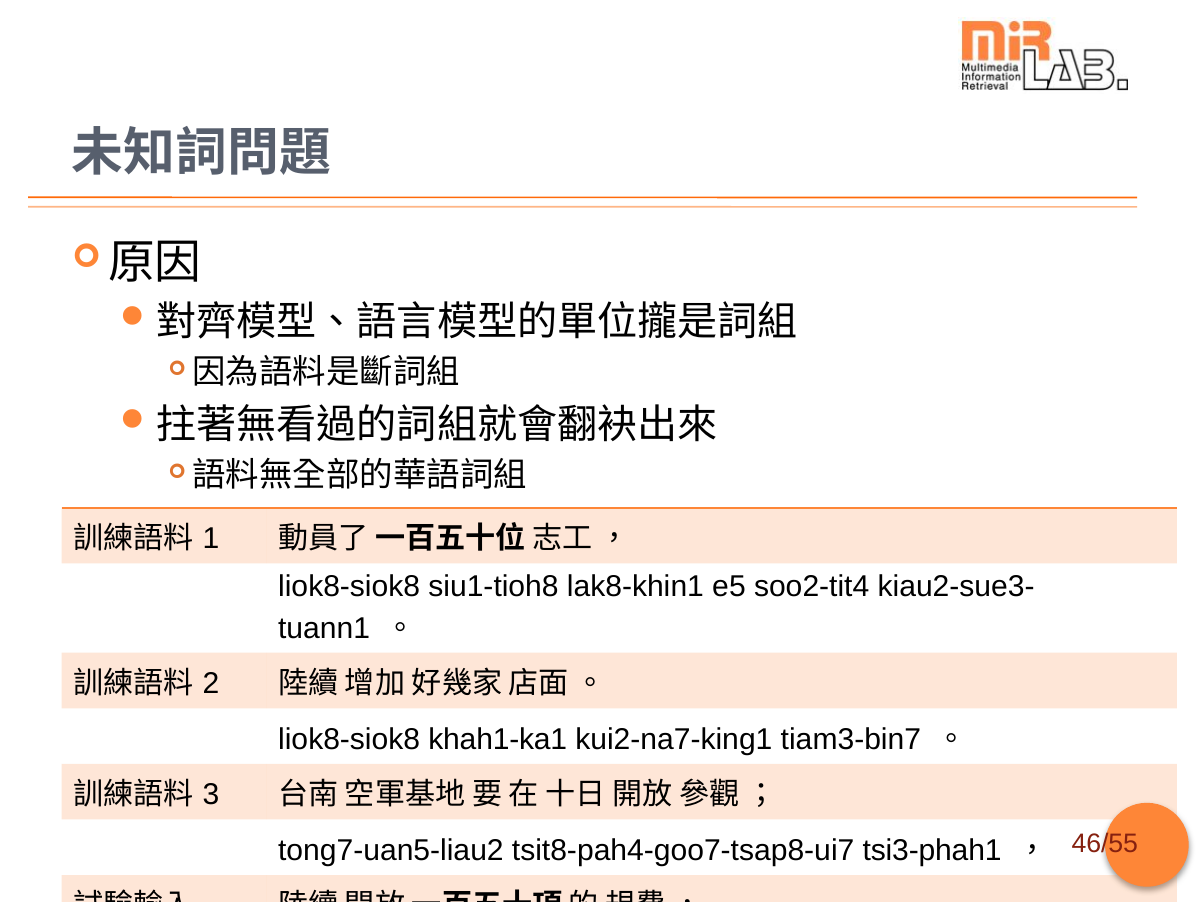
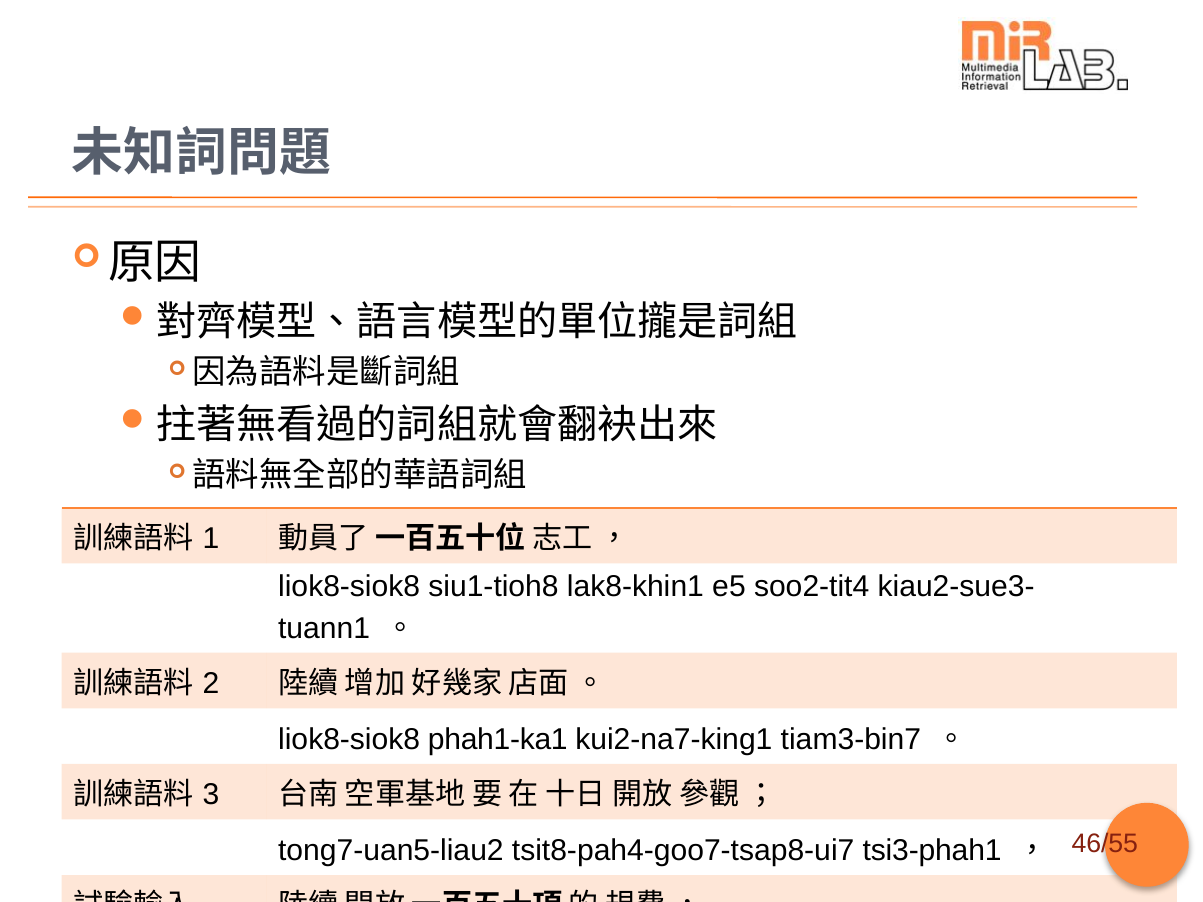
khah1-ka1: khah1-ka1 -> phah1-ka1
